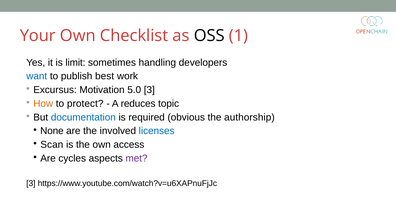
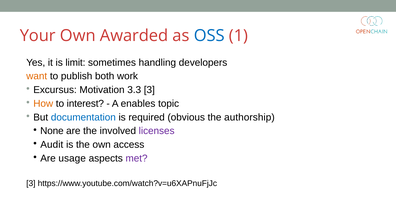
Checklist: Checklist -> Awarded
OSS colour: black -> blue
want colour: blue -> orange
best: best -> both
5.0: 5.0 -> 3.3
protect: protect -> interest
reduces: reduces -> enables
licenses colour: blue -> purple
Scan: Scan -> Audit
cycles: cycles -> usage
